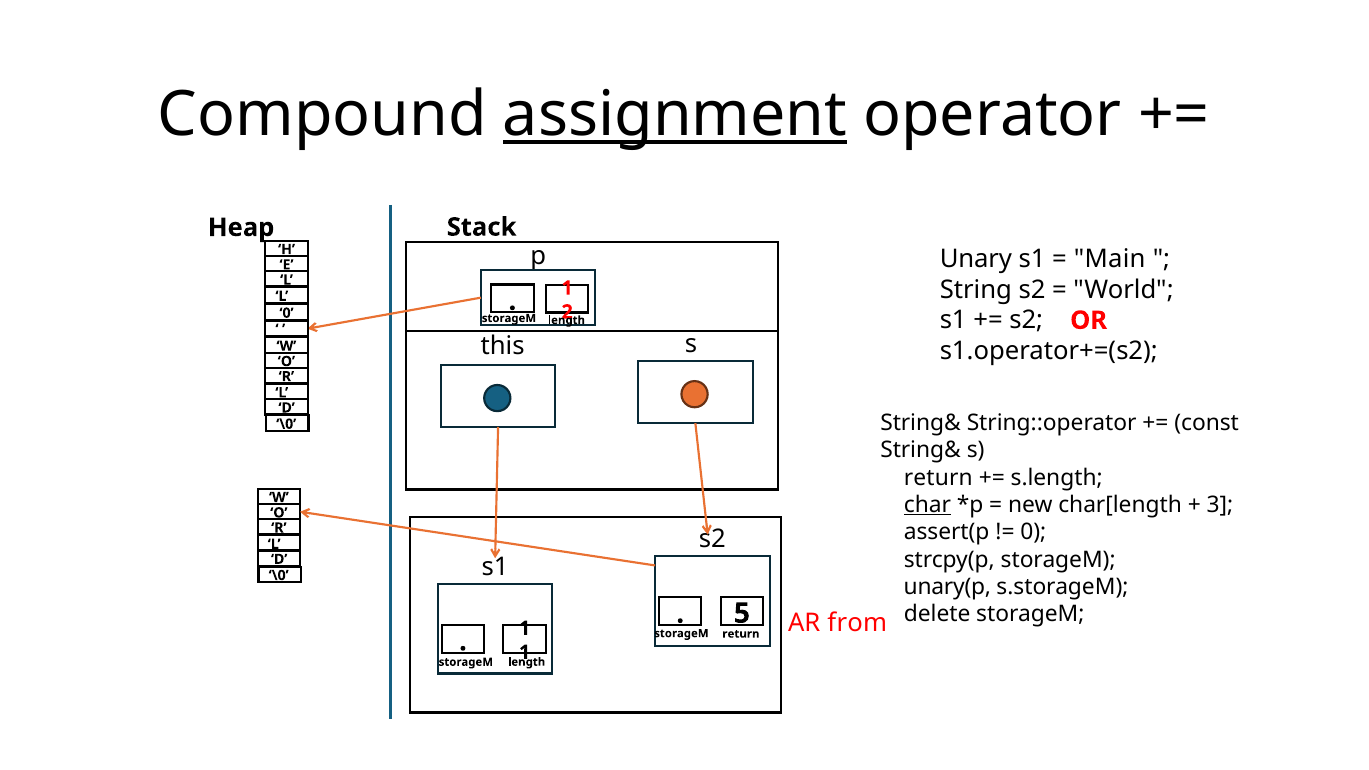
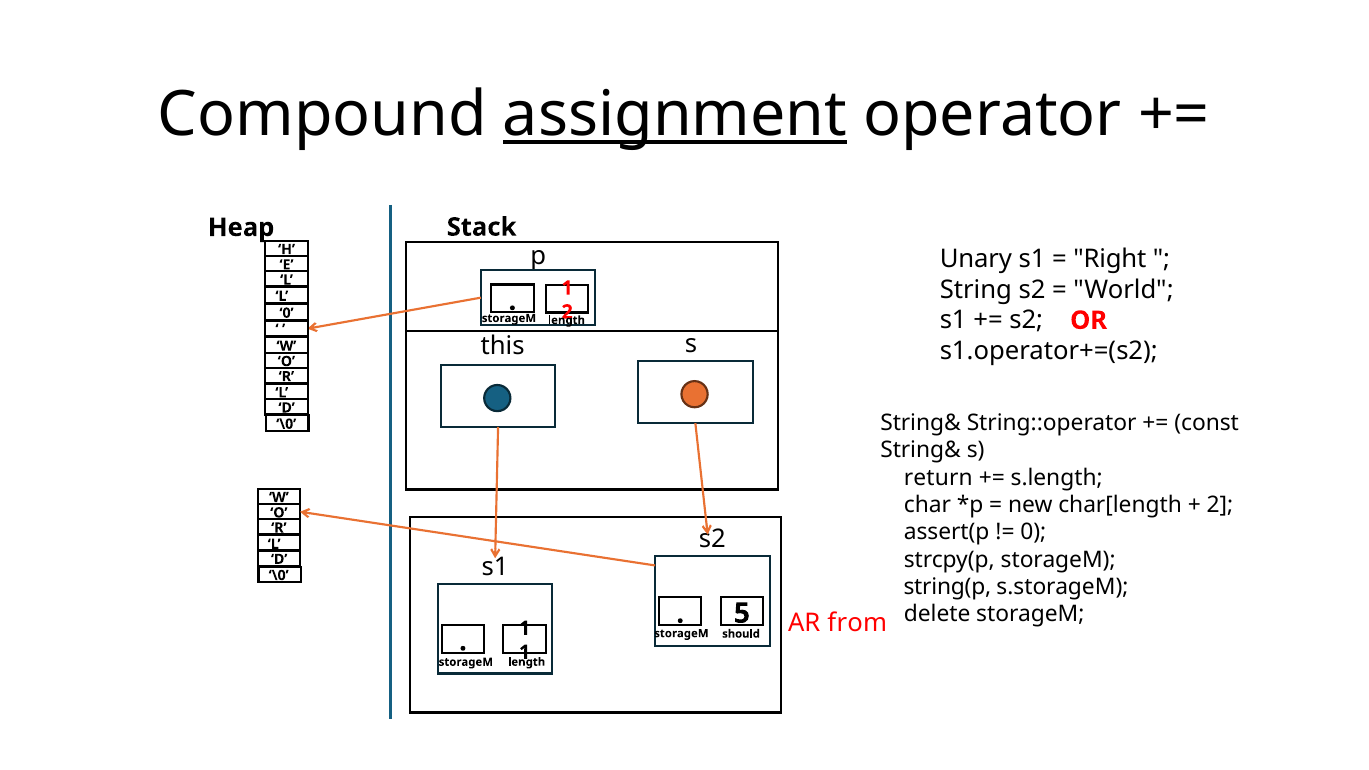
Main: Main -> Right
char underline: present -> none
3 at (1220, 505): 3 -> 2
unary(p: unary(p -> string(p
return at (741, 634): return -> should
